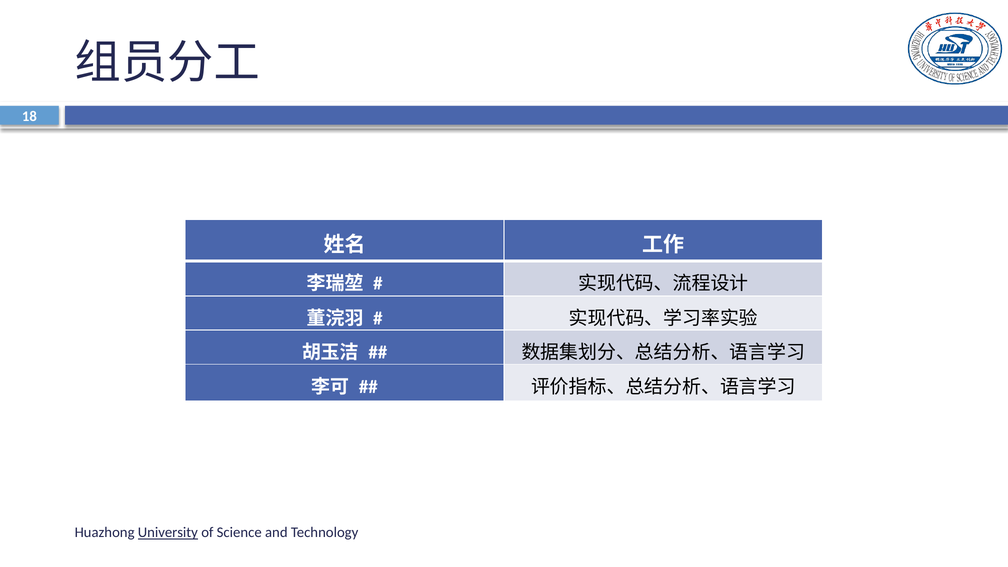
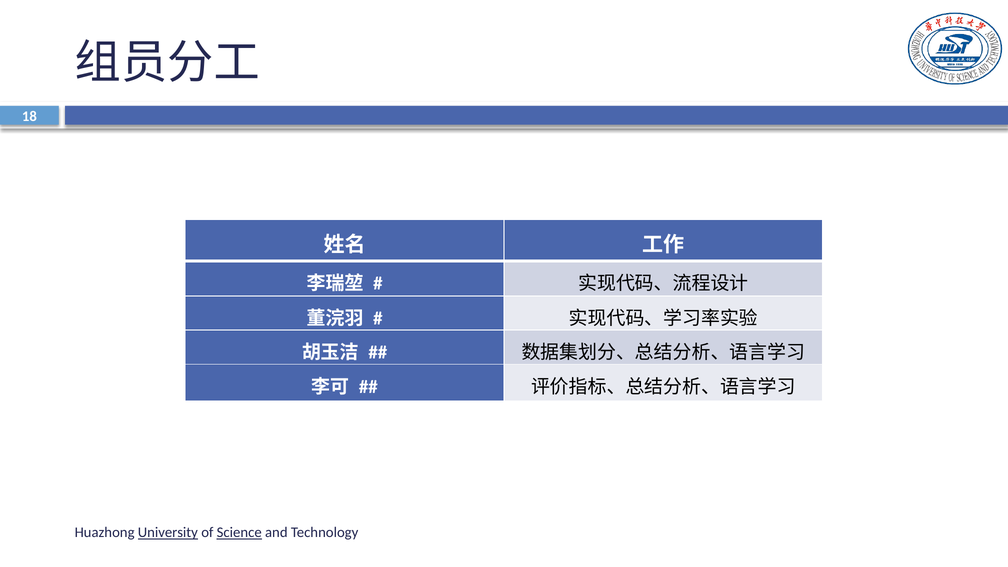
Science underline: none -> present
